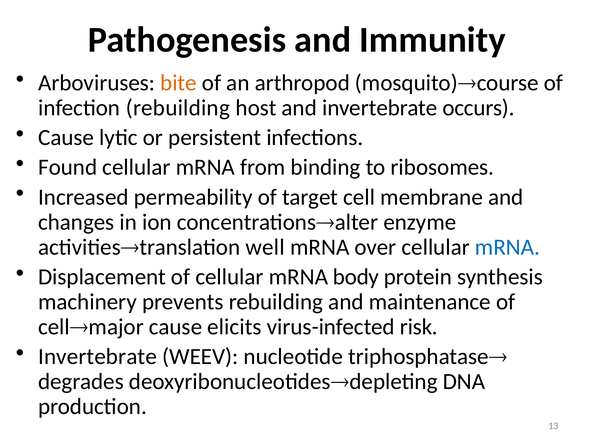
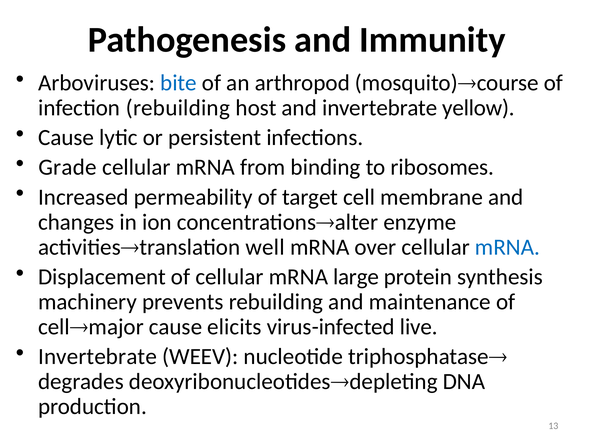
bite colour: orange -> blue
occurs: occurs -> yellow
Found: Found -> Grade
body: body -> large
risk: risk -> live
